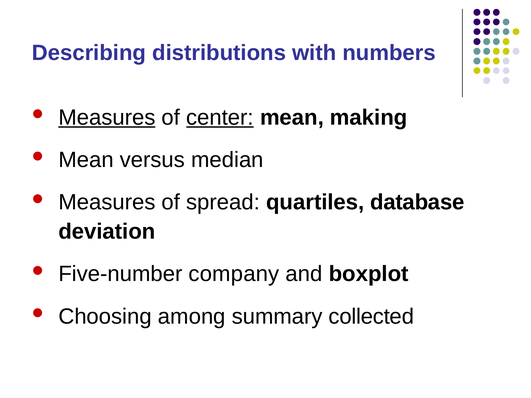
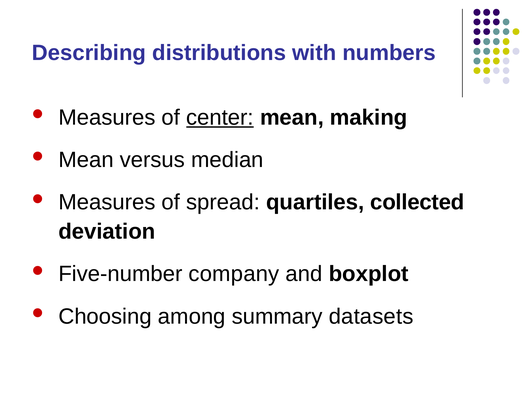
Measures at (107, 117) underline: present -> none
database: database -> collected
collected: collected -> datasets
